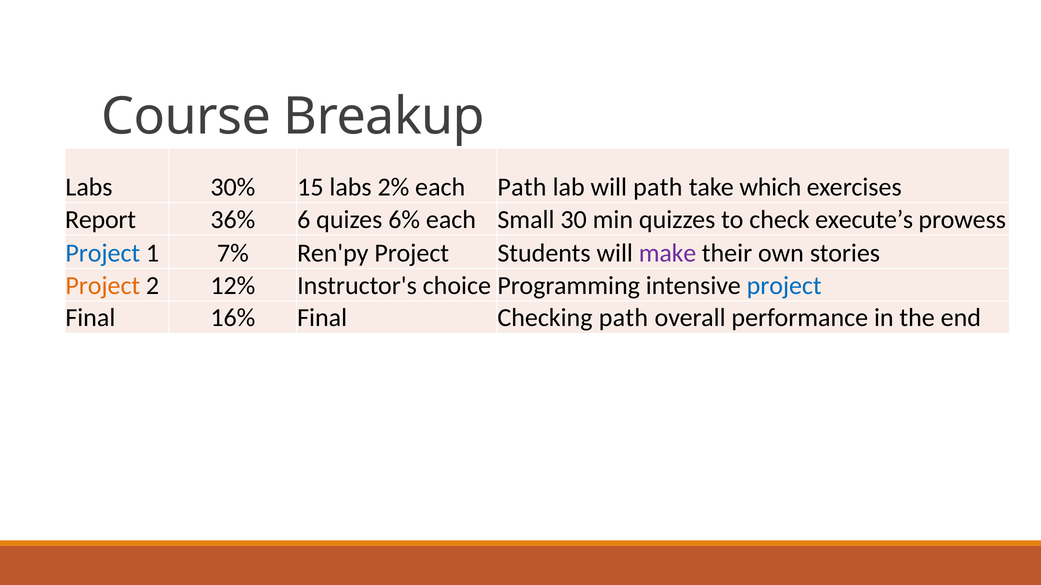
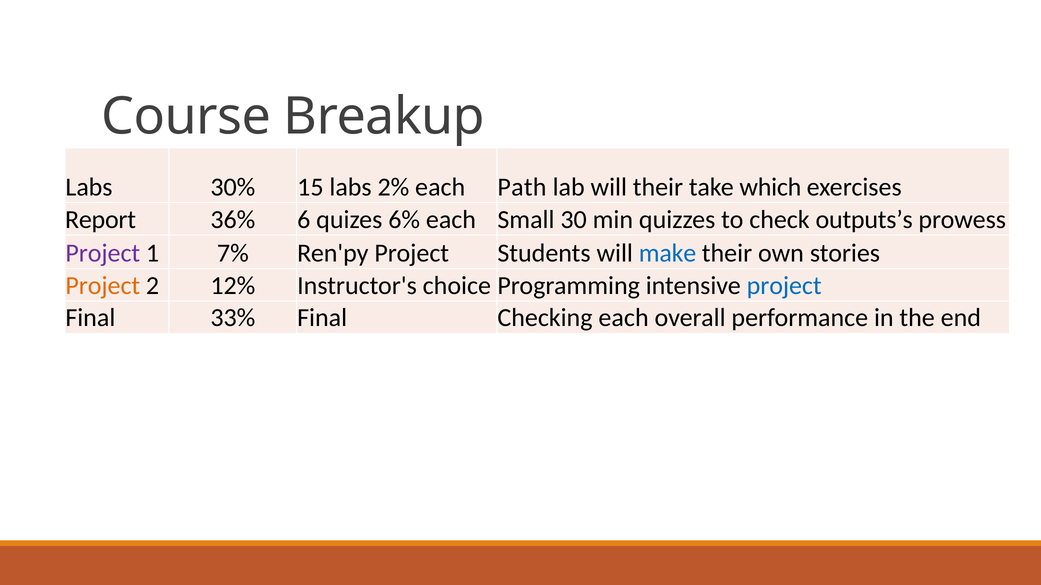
will path: path -> their
execute’s: execute’s -> outputs’s
Project at (103, 253) colour: blue -> purple
make colour: purple -> blue
16%: 16% -> 33%
Checking path: path -> each
